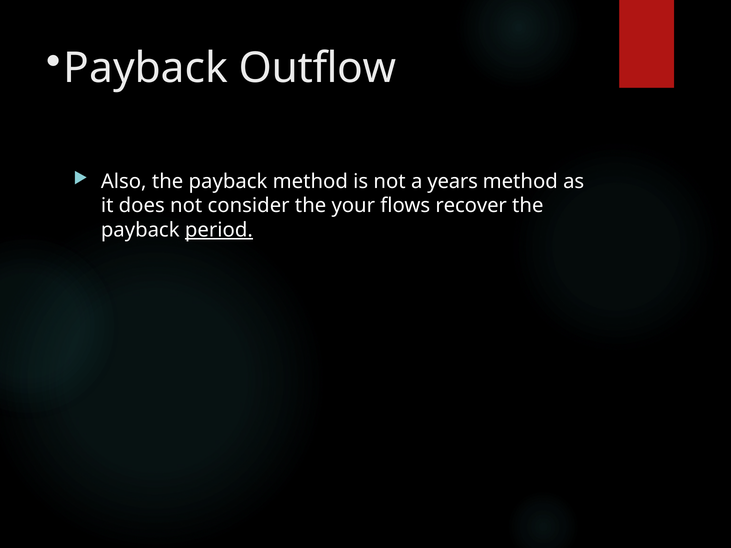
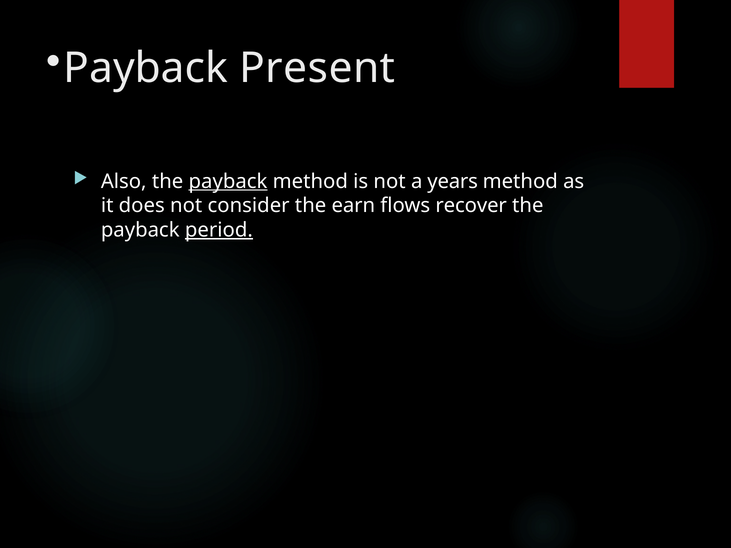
Outflow: Outflow -> Present
payback at (228, 181) underline: none -> present
your: your -> earn
